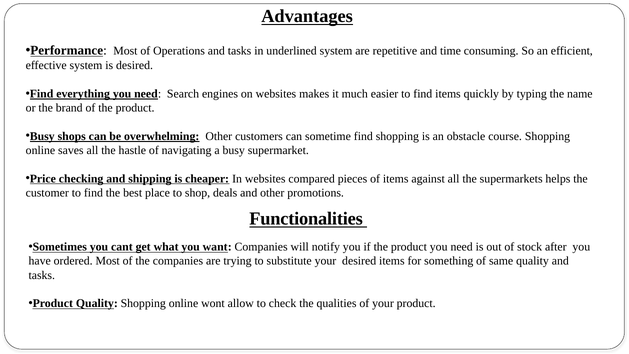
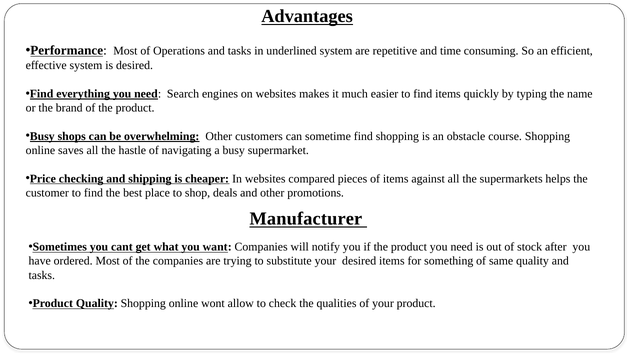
Functionalities: Functionalities -> Manufacturer
